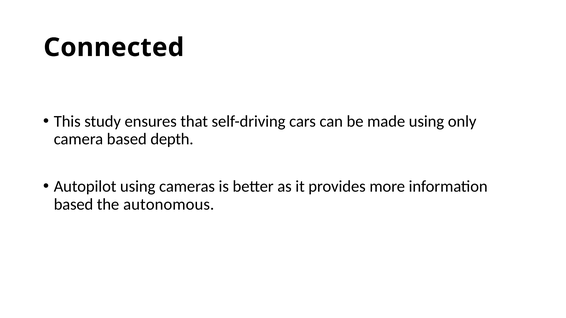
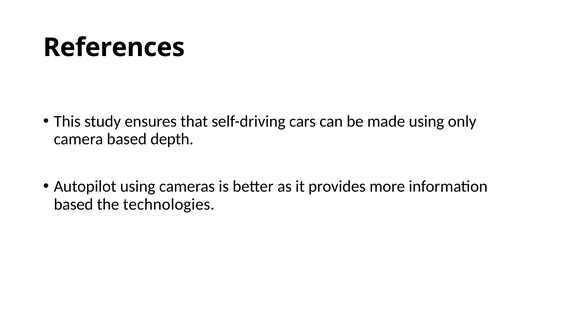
Connected: Connected -> References
autonomous: autonomous -> technologies
